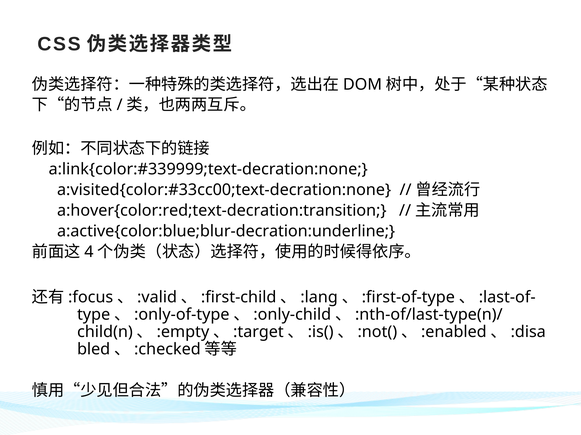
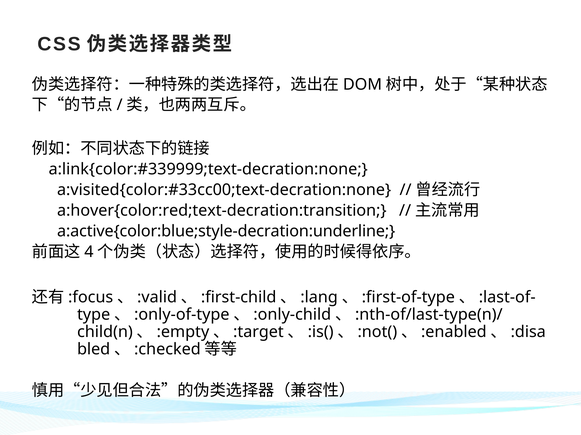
a:active{color:blue;blur-decration:underline: a:active{color:blue;blur-decration:underline -> a:active{color:blue;style-decration:underline
